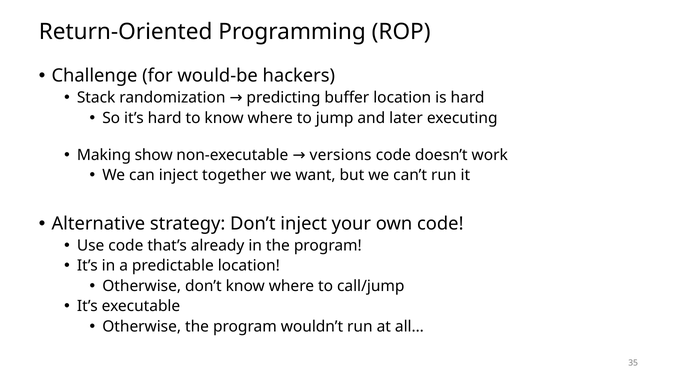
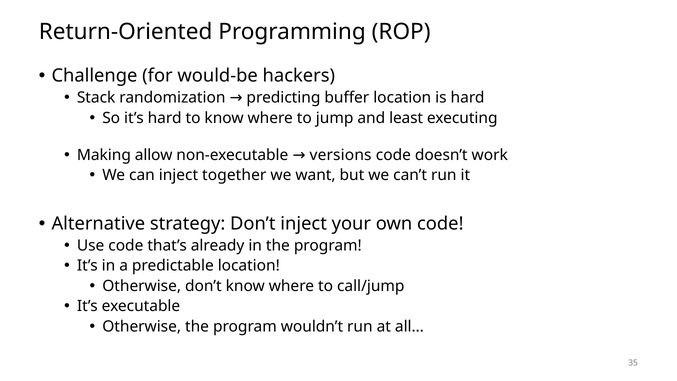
later: later -> least
show: show -> allow
